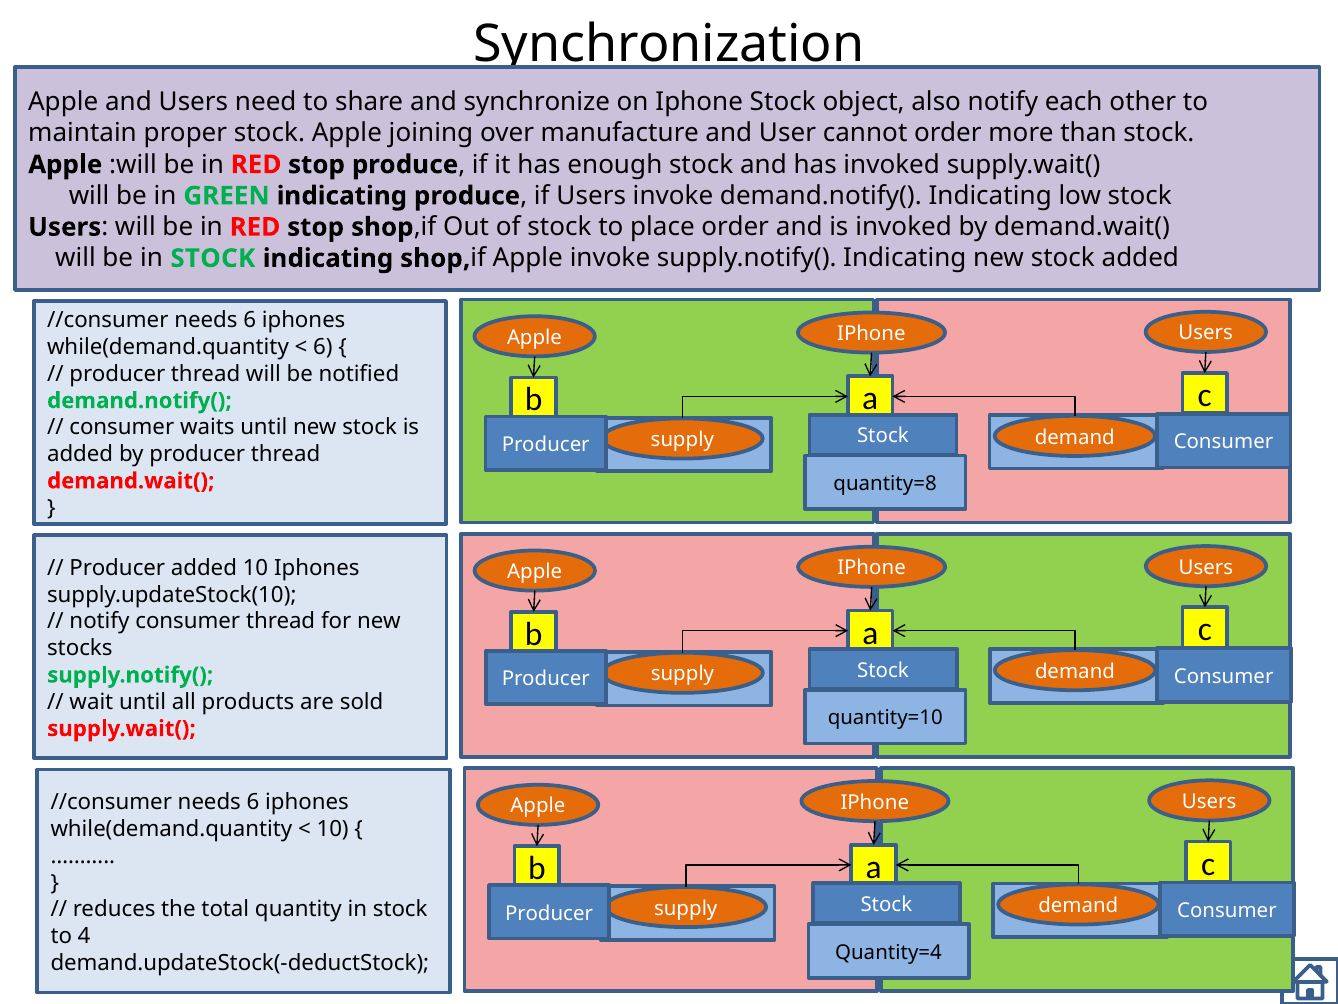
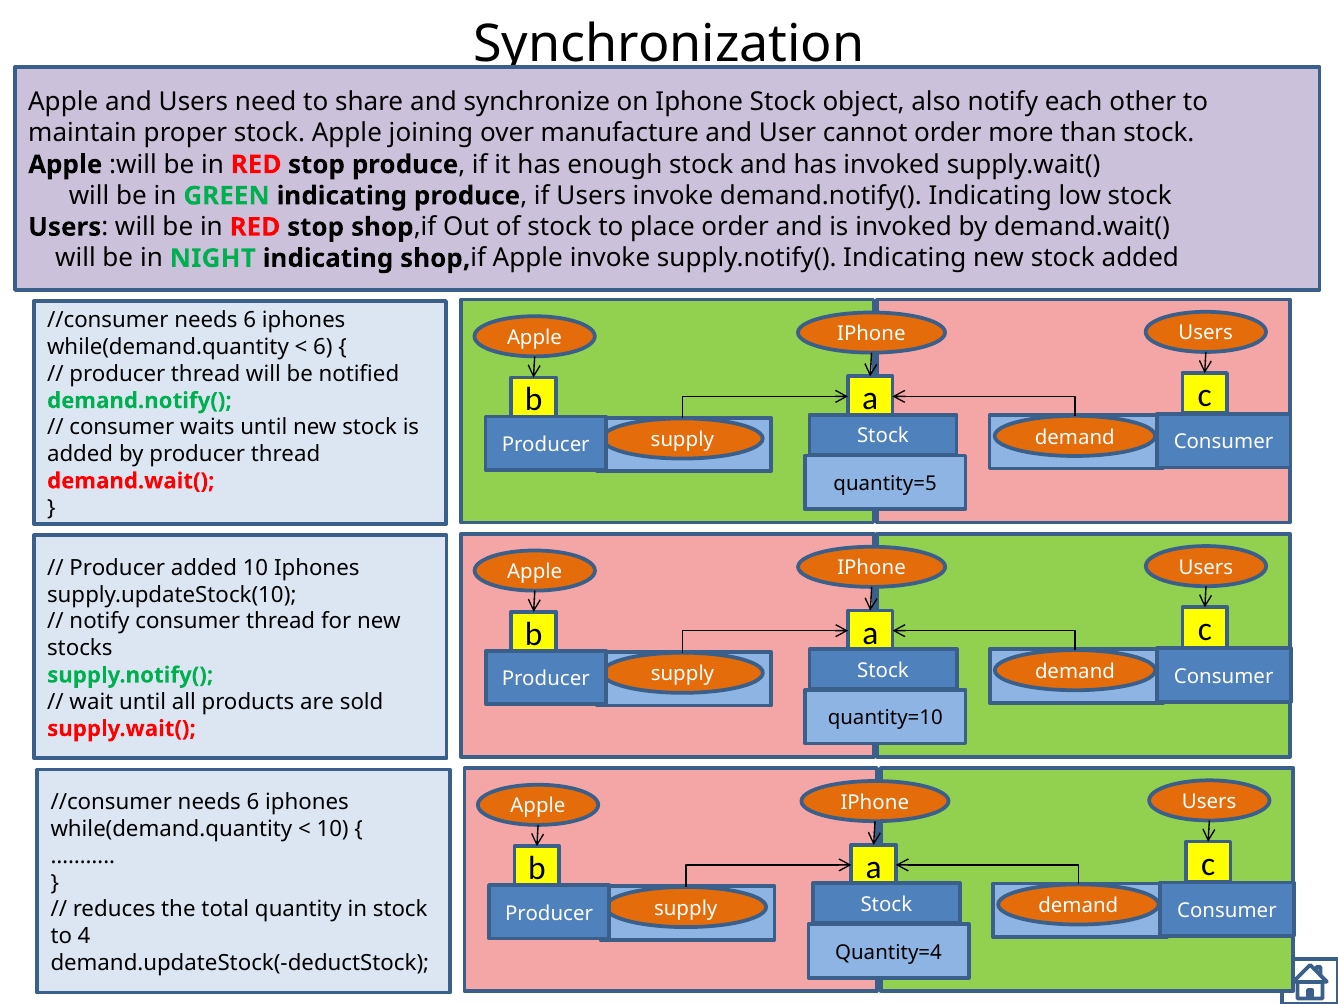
be in STOCK: STOCK -> NIGHT
quantity=8: quantity=8 -> quantity=5
